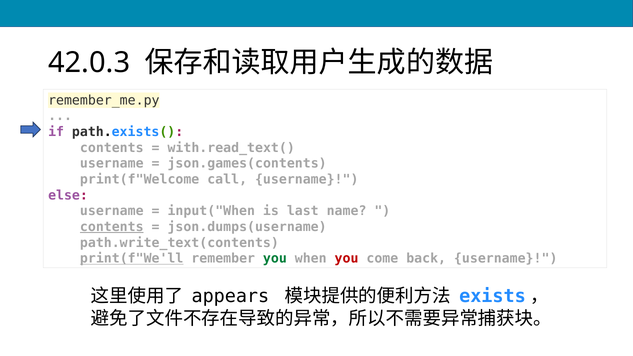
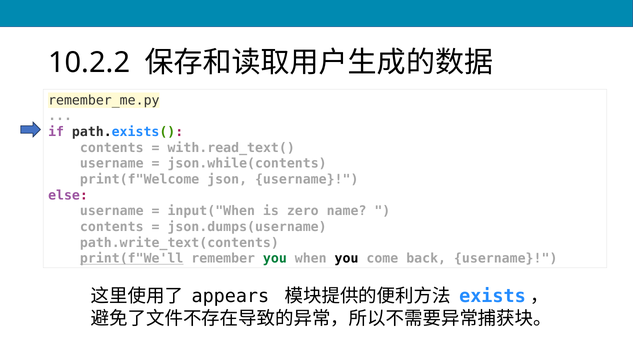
42.0.3: 42.0.3 -> 10.2.2
json.games(contents: json.games(contents -> json.while(contents
call: call -> json
last: last -> zero
contents at (112, 227) underline: present -> none
you at (347, 259) colour: red -> black
